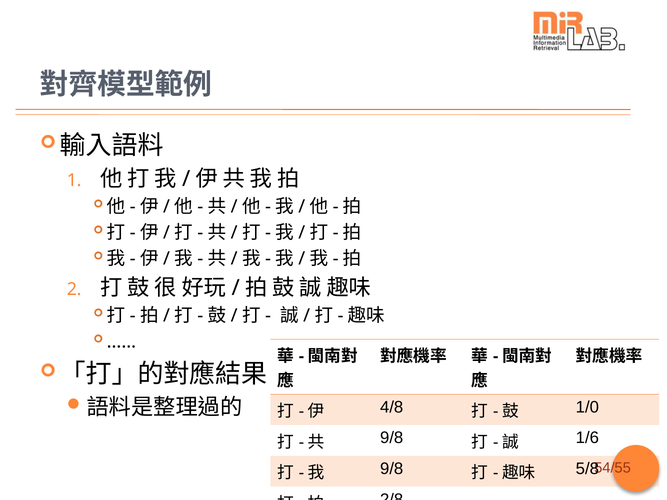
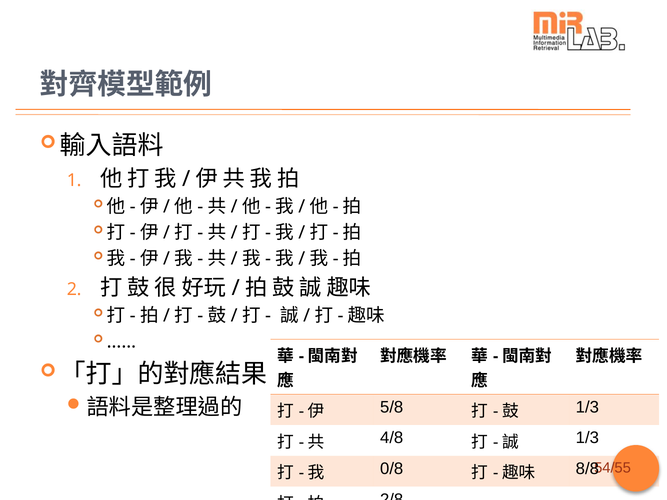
4/8: 4/8 -> 5/8
1/0 at (587, 407): 1/0 -> 1/3
9/8 at (392, 438): 9/8 -> 4/8
1/6 at (587, 438): 1/6 -> 1/3
9/8 at (392, 469): 9/8 -> 0/8
5/8: 5/8 -> 8/8
